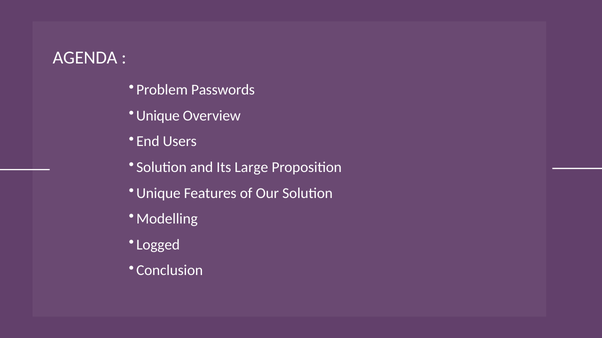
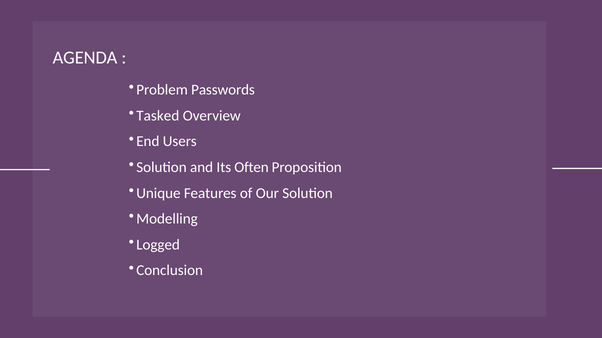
Unique at (158, 116): Unique -> Tasked
Large: Large -> Often
